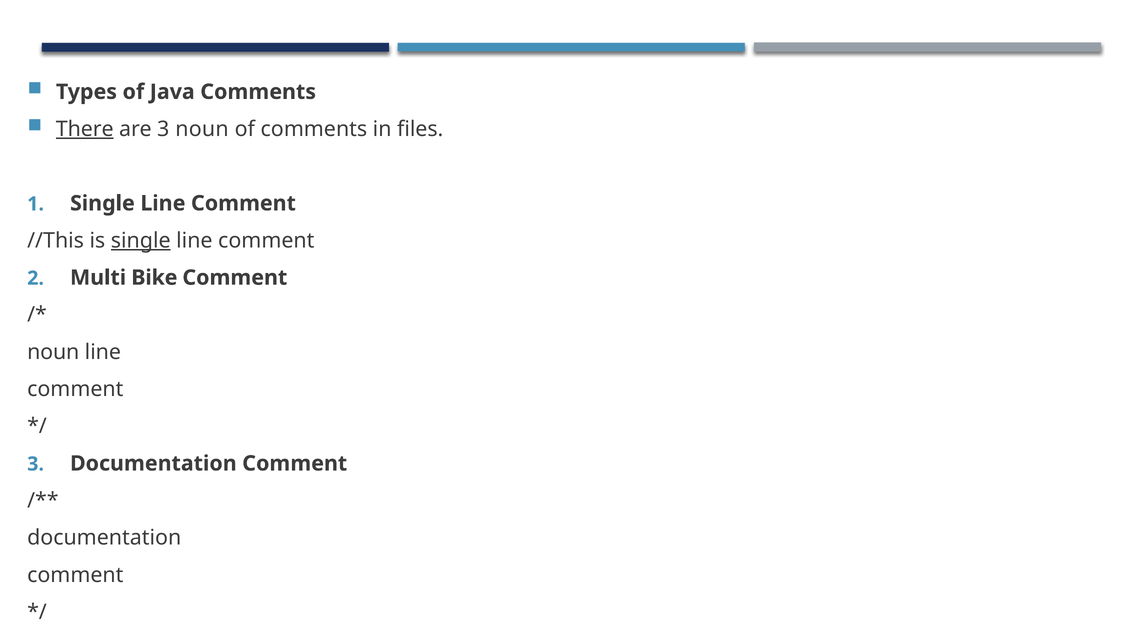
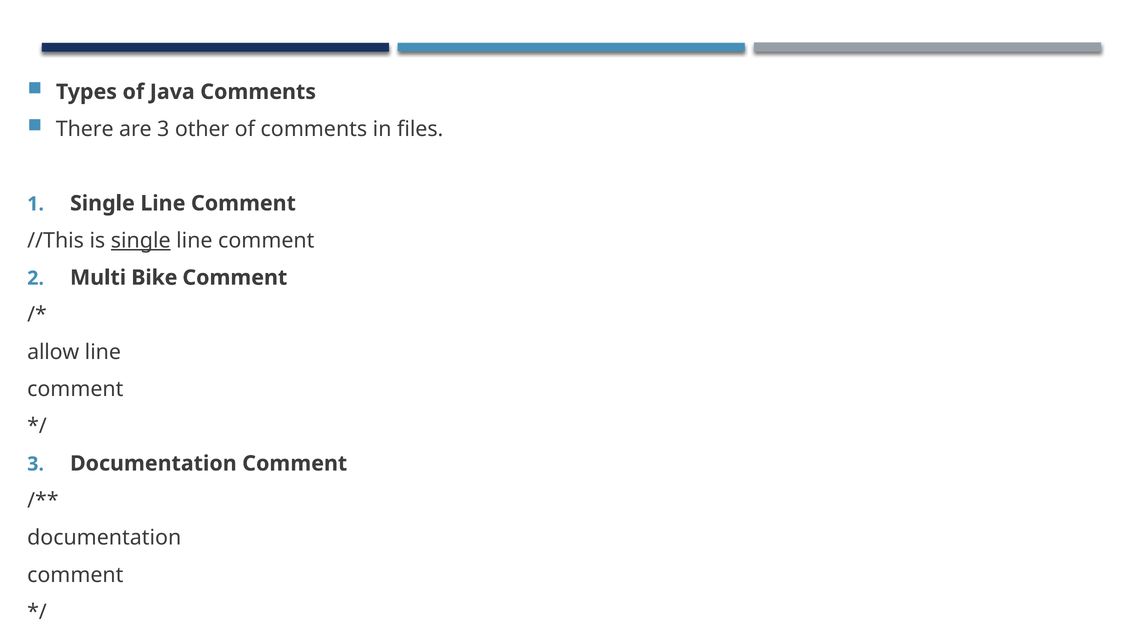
There underline: present -> none
3 noun: noun -> other
noun at (53, 352): noun -> allow
